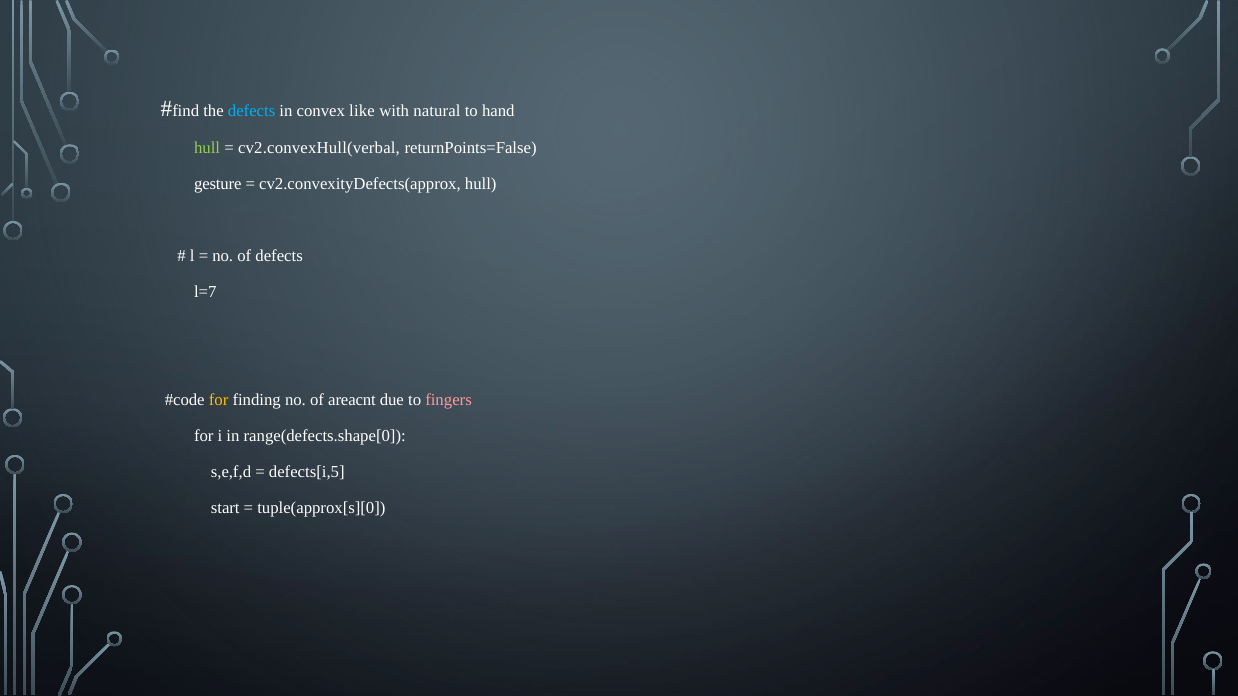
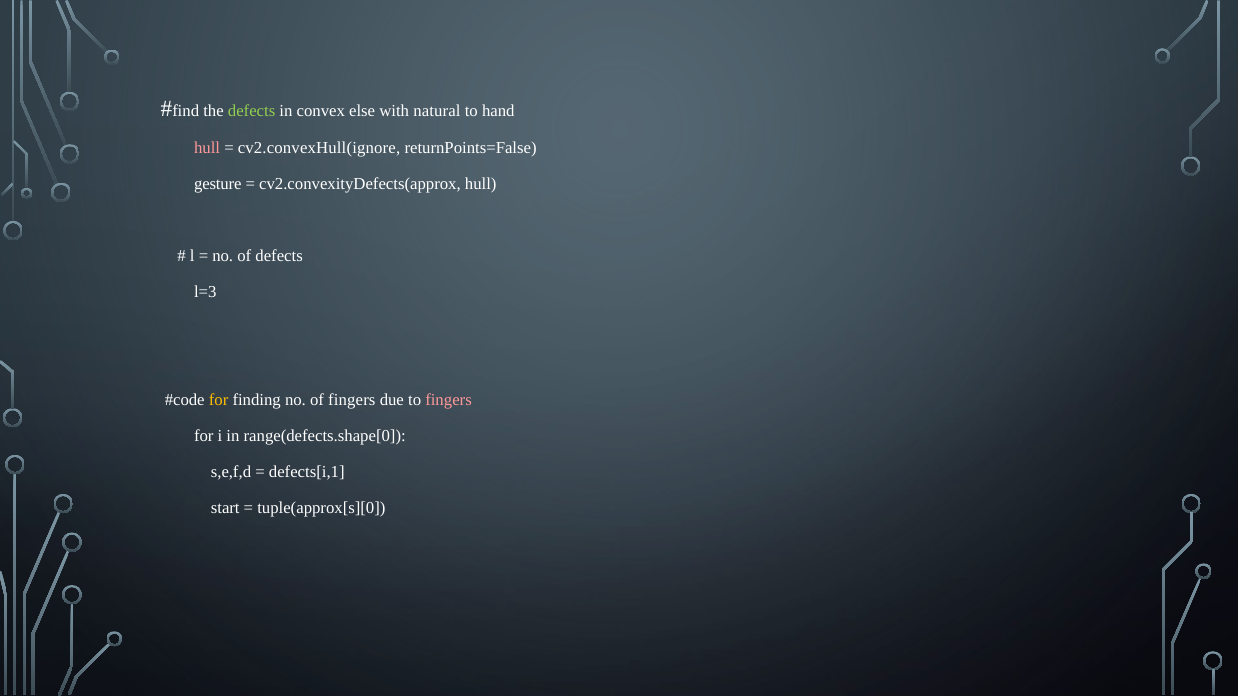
defects at (252, 111) colour: light blue -> light green
like: like -> else
hull at (207, 148) colour: light green -> pink
cv2.convexHull(verbal: cv2.convexHull(verbal -> cv2.convexHull(ignore
l=7: l=7 -> l=3
of areacnt: areacnt -> fingers
defects[i,5: defects[i,5 -> defects[i,1
